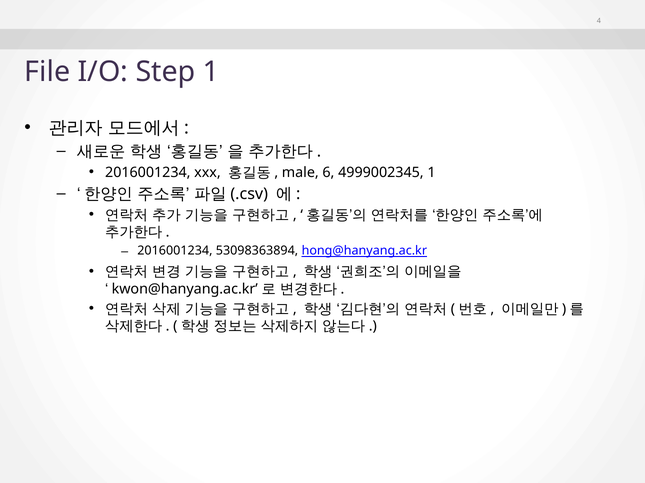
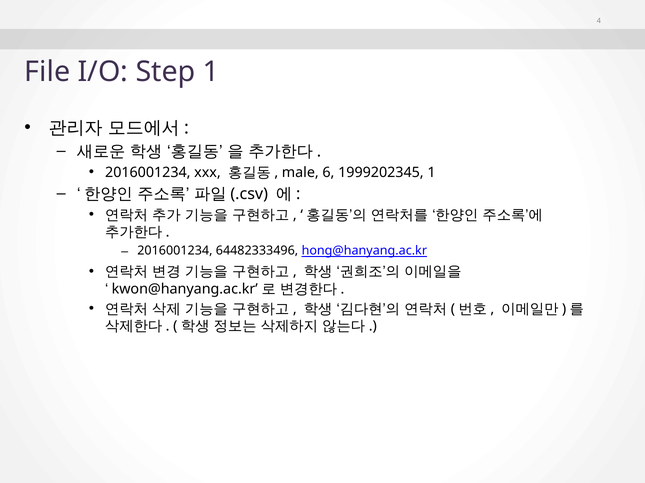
4999002345: 4999002345 -> 1999202345
53098363894: 53098363894 -> 64482333496
